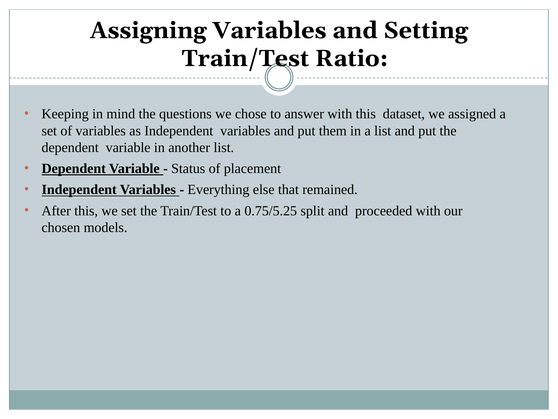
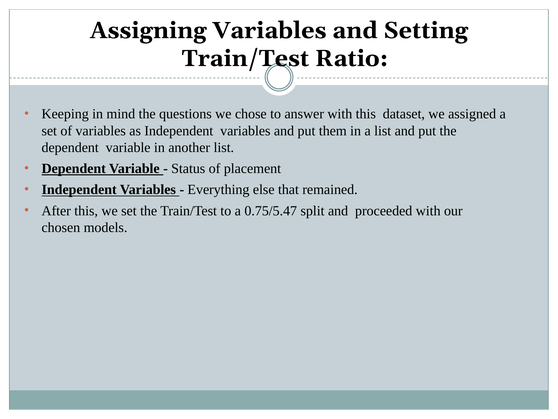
0.75/5.25: 0.75/5.25 -> 0.75/5.47
